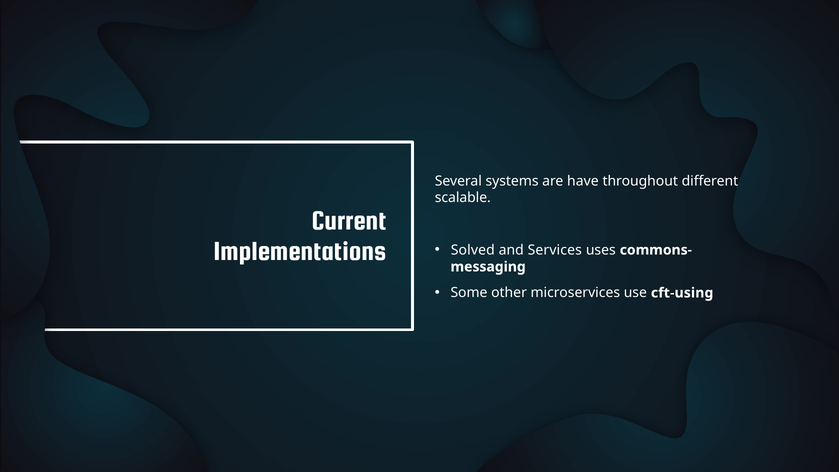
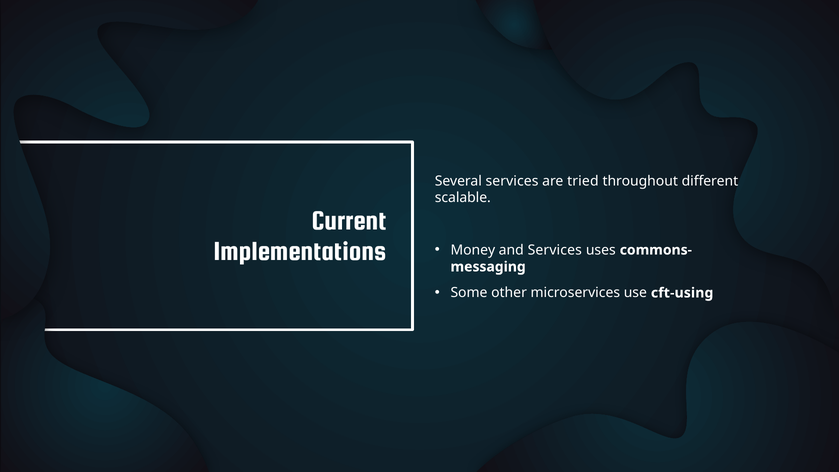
Several systems: systems -> services
have: have -> tried
Solved: Solved -> Money
